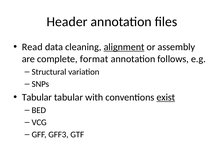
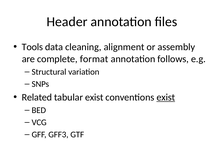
Read: Read -> Tools
alignment underline: present -> none
Tabular at (37, 97): Tabular -> Related
tabular with: with -> exist
